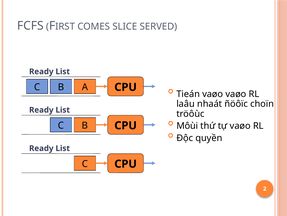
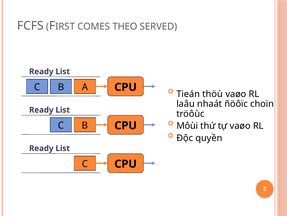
SLICE: SLICE -> THEO
Tieán vaøo: vaøo -> thöù
